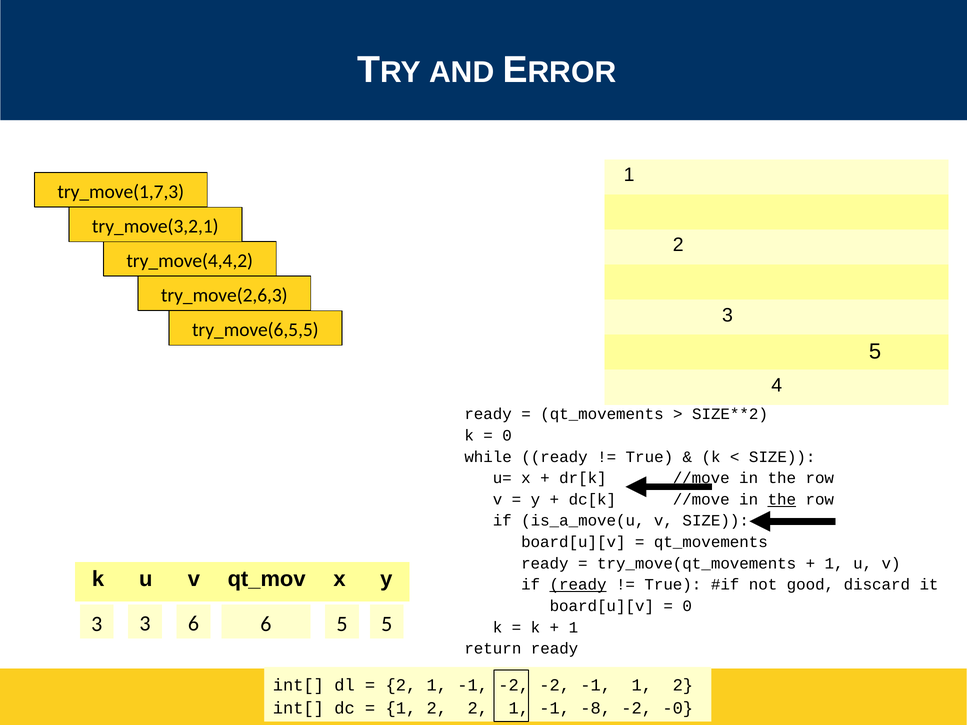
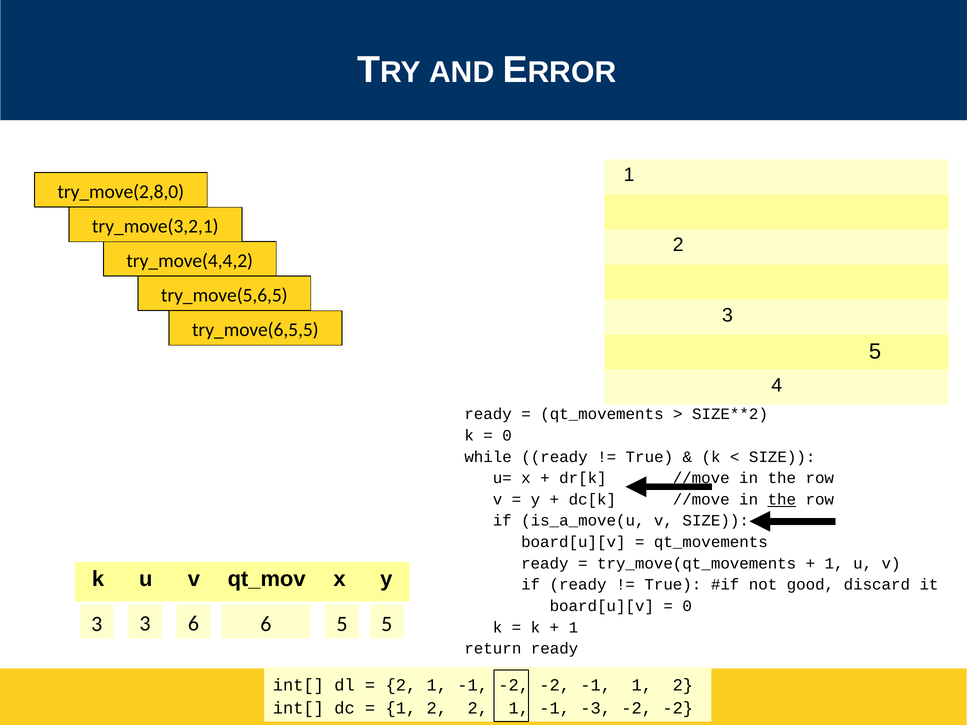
try_move(1,7,3: try_move(1,7,3 -> try_move(2,8,0
try_move(2,6,3: try_move(2,6,3 -> try_move(5,6,5
ready at (578, 585) underline: present -> none
-8: -8 -> -3
-0 at (678, 708): -0 -> -2
